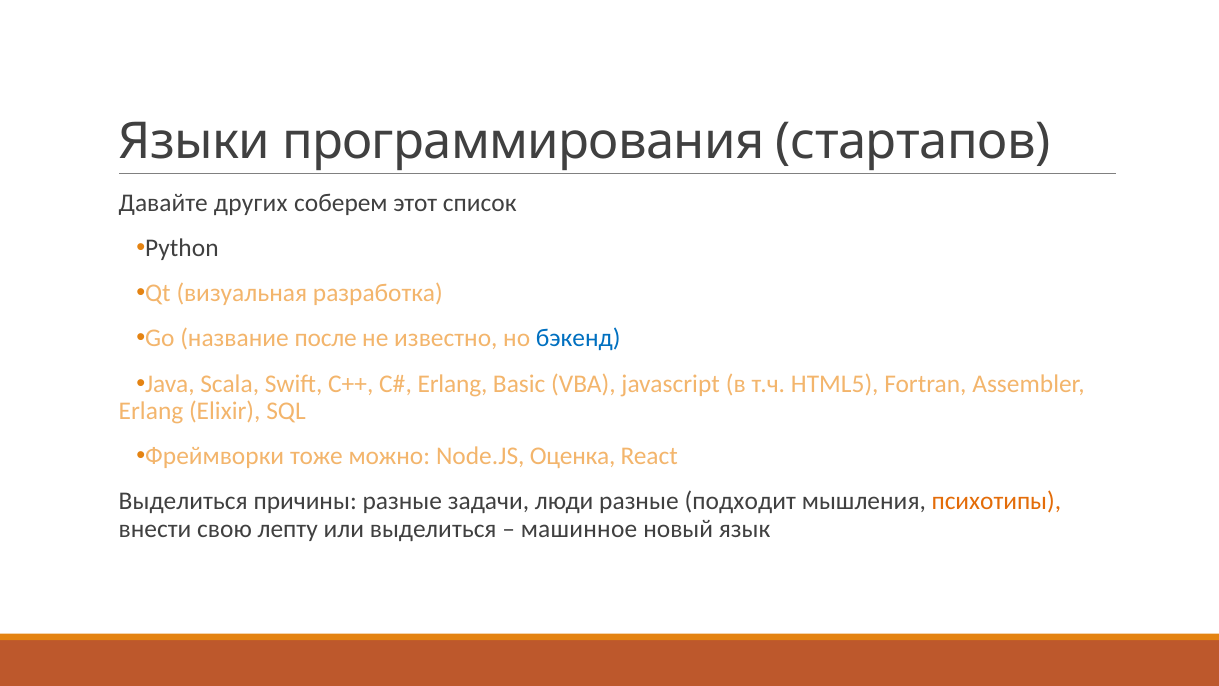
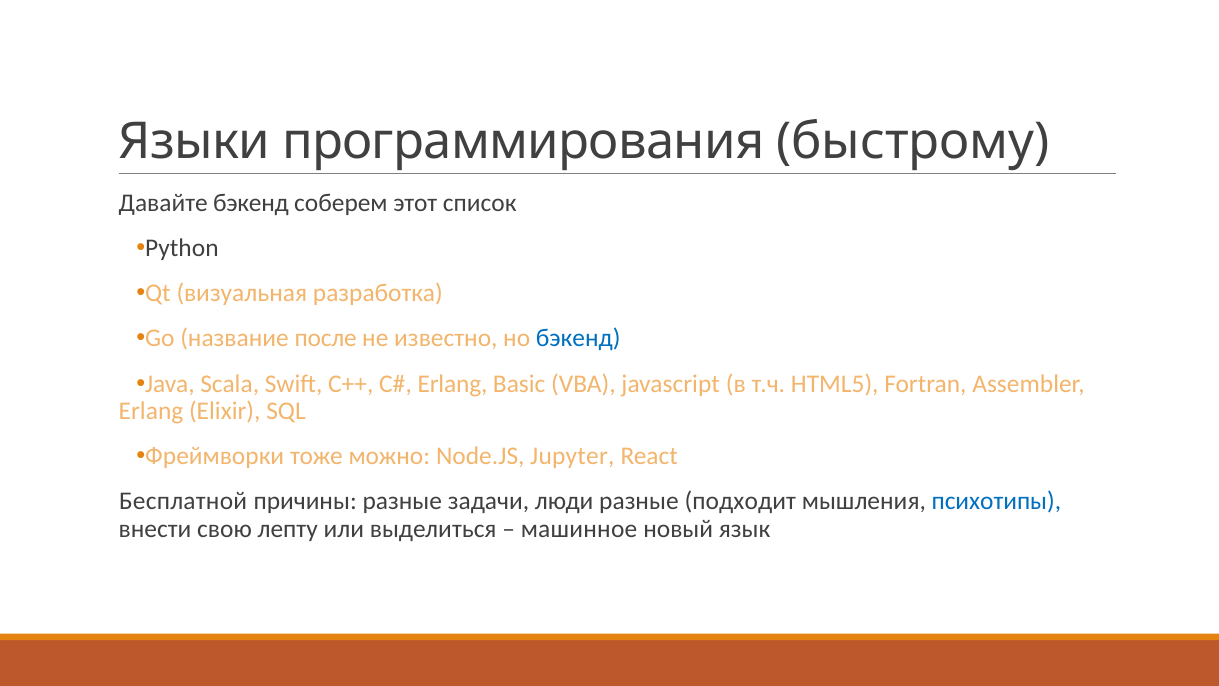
стартапов: стартапов -> быстрому
Давайте других: других -> бэкенд
Оценка: Оценка -> Jupyter
Выделиться at (183, 501): Выделиться -> Бесплатной
психотипы colour: orange -> blue
